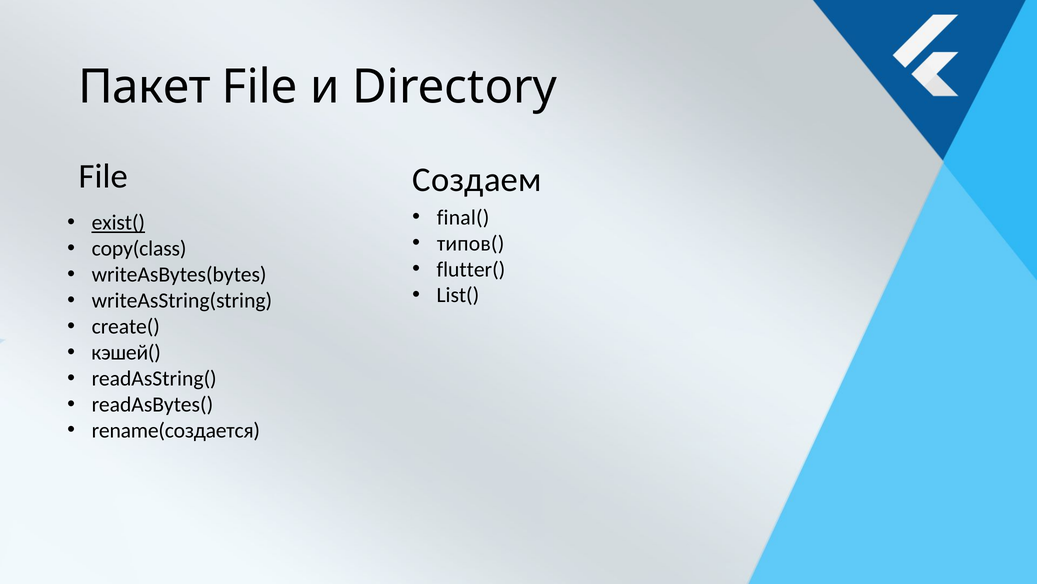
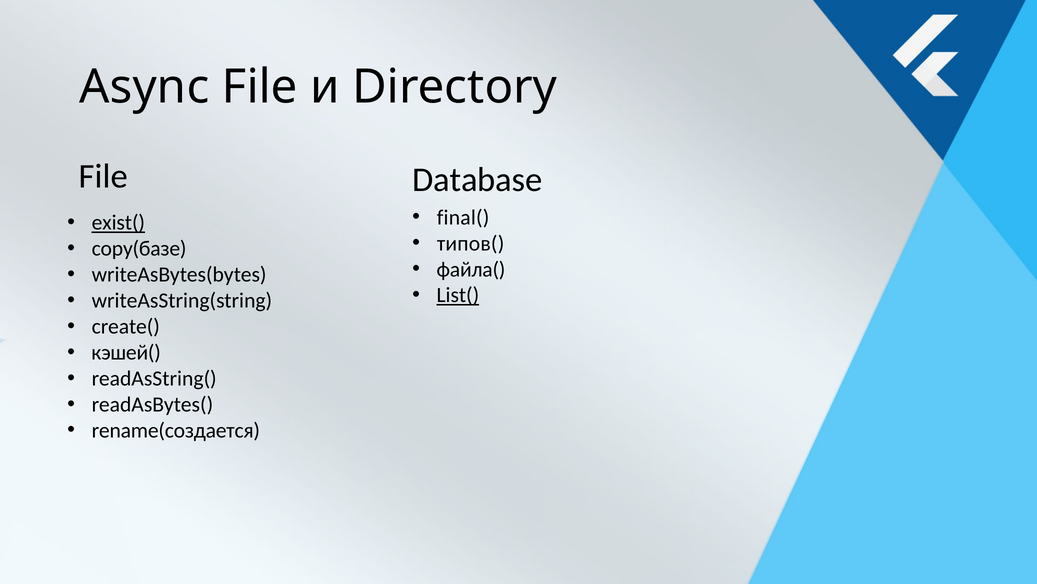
Пакет: Пакет -> Async
Создаем: Создаем -> Database
copy(class: copy(class -> copy(базе
flutter(: flutter( -> файла(
List( underline: none -> present
